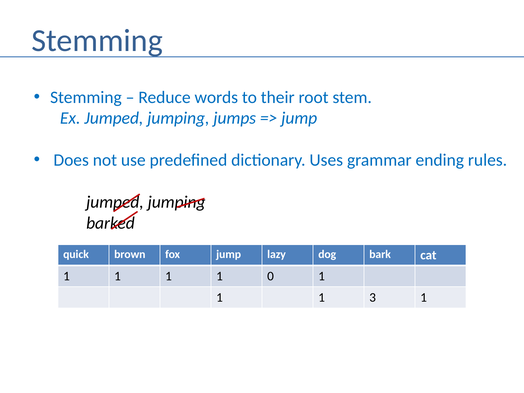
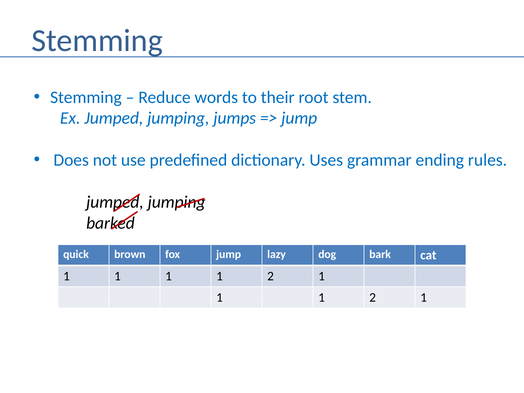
0 at (271, 276): 0 -> 2
3 at (373, 298): 3 -> 2
